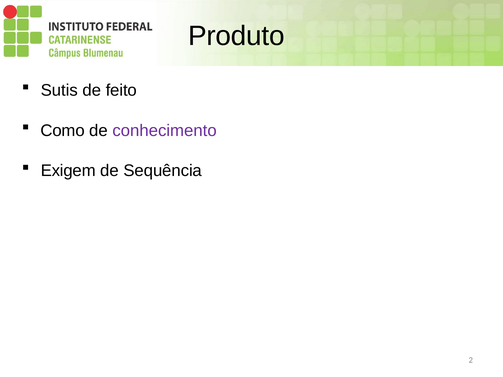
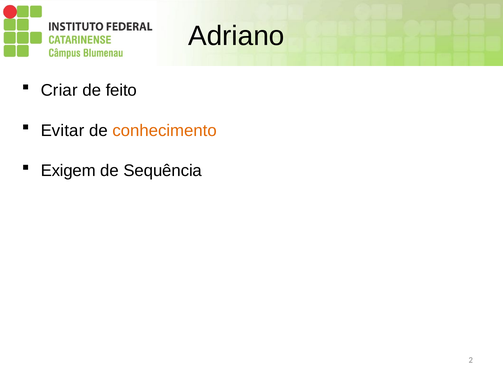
Produto: Produto -> Adriano
Sutis: Sutis -> Criar
Como: Como -> Evitar
conhecimento colour: purple -> orange
